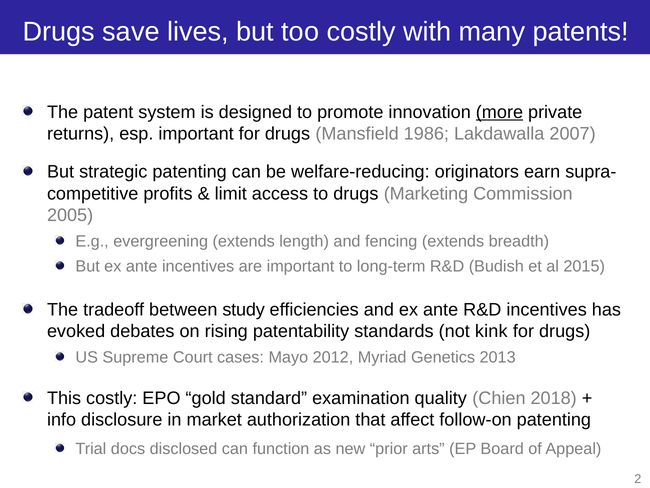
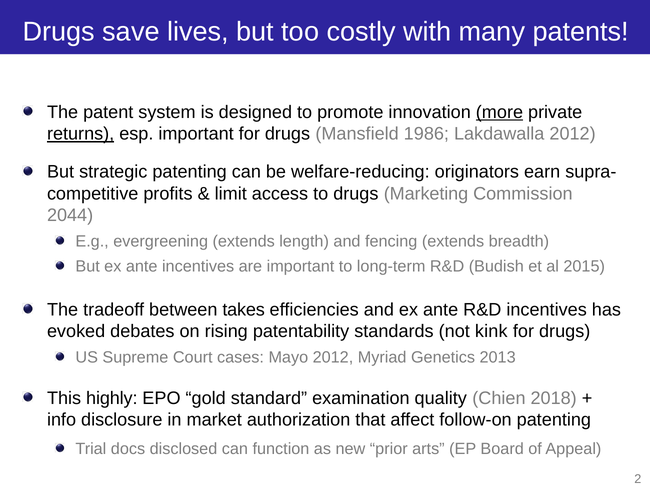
returns underline: none -> present
Lakdawalla 2007: 2007 -> 2012
2005: 2005 -> 2044
study: study -> takes
This costly: costly -> highly
